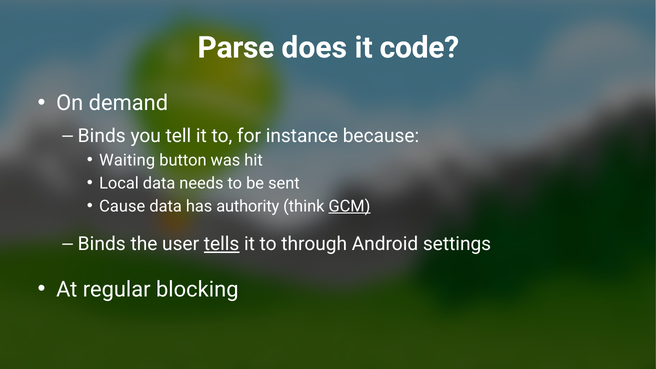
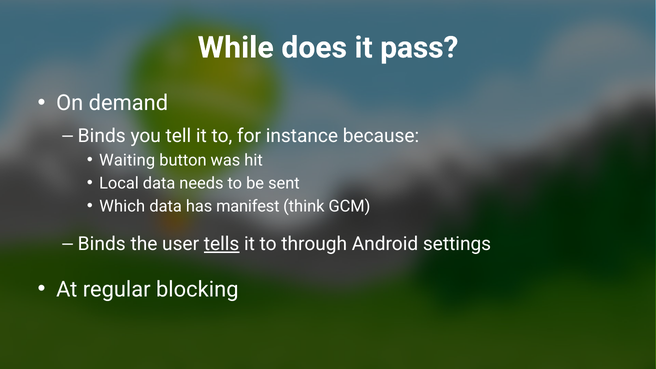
Parse: Parse -> While
code: code -> pass
Cause: Cause -> Which
authority: authority -> manifest
GCM underline: present -> none
